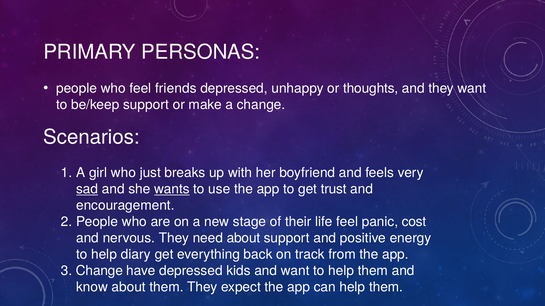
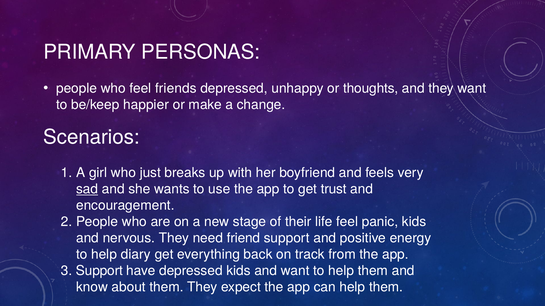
be/keep support: support -> happier
wants underline: present -> none
panic cost: cost -> kids
need about: about -> friend
Change at (99, 271): Change -> Support
